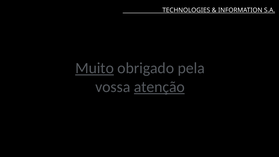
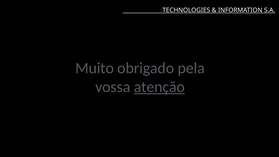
Muito underline: present -> none
